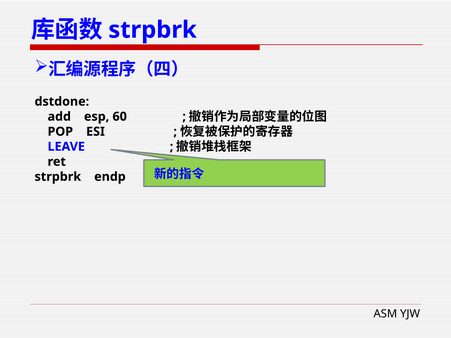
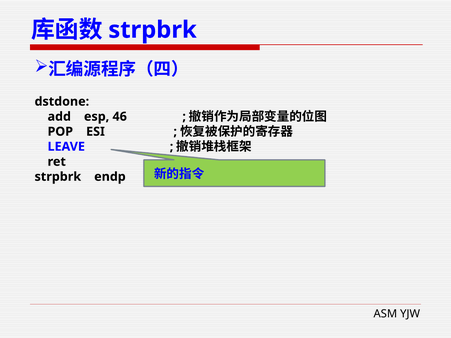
60: 60 -> 46
